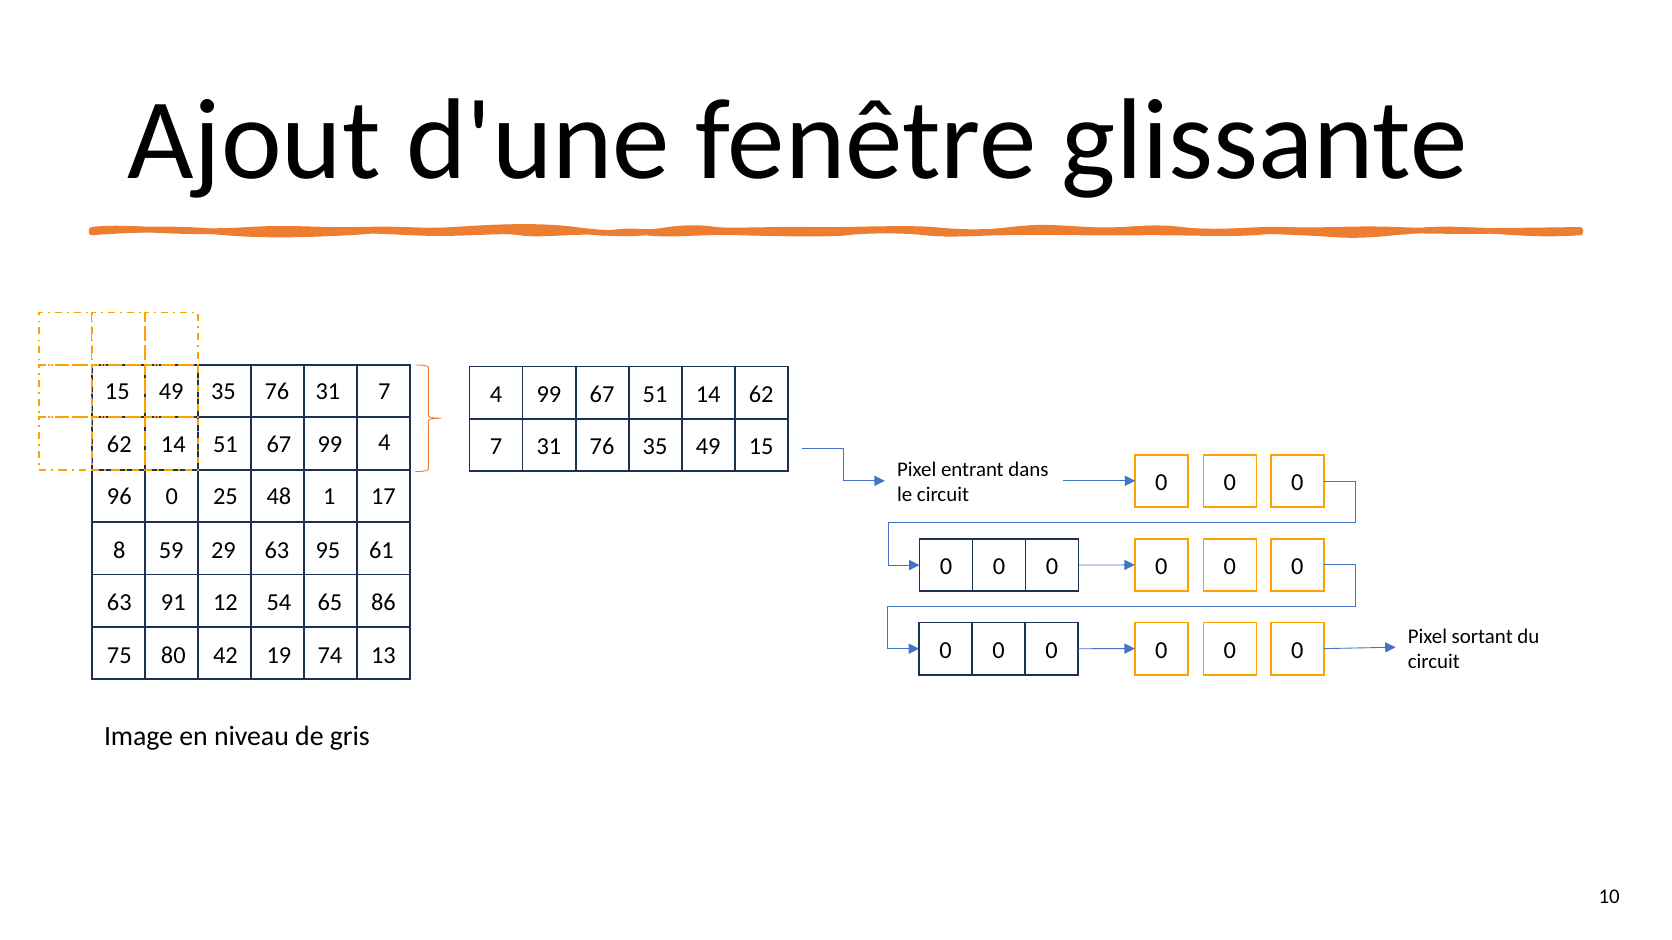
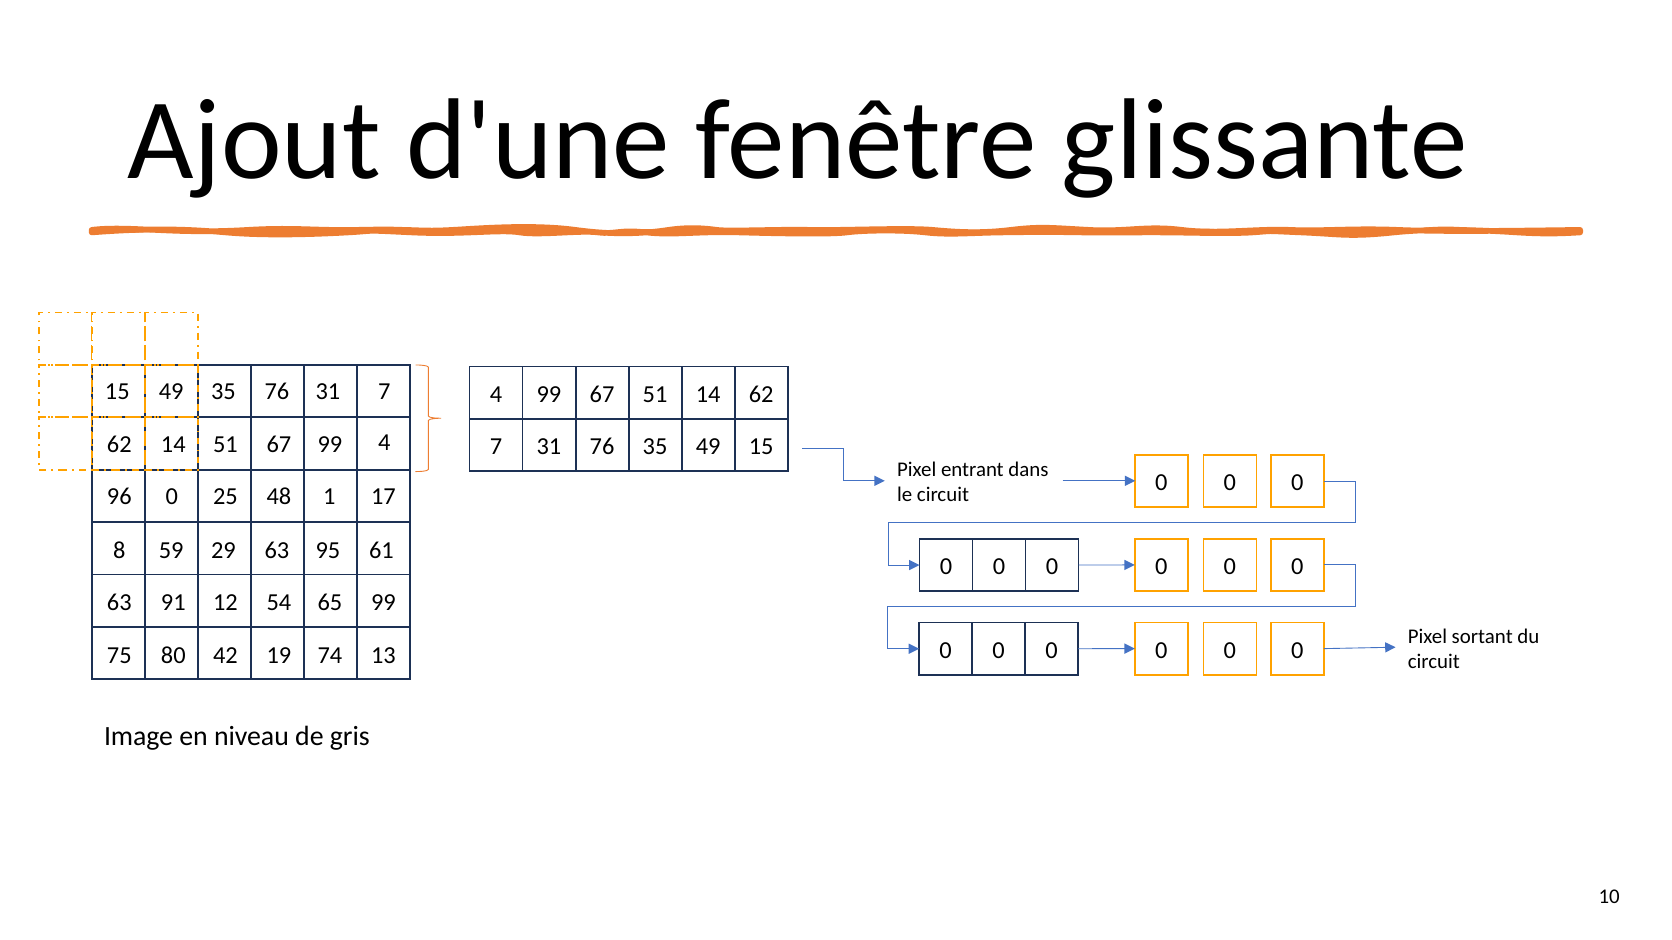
65 86: 86 -> 99
